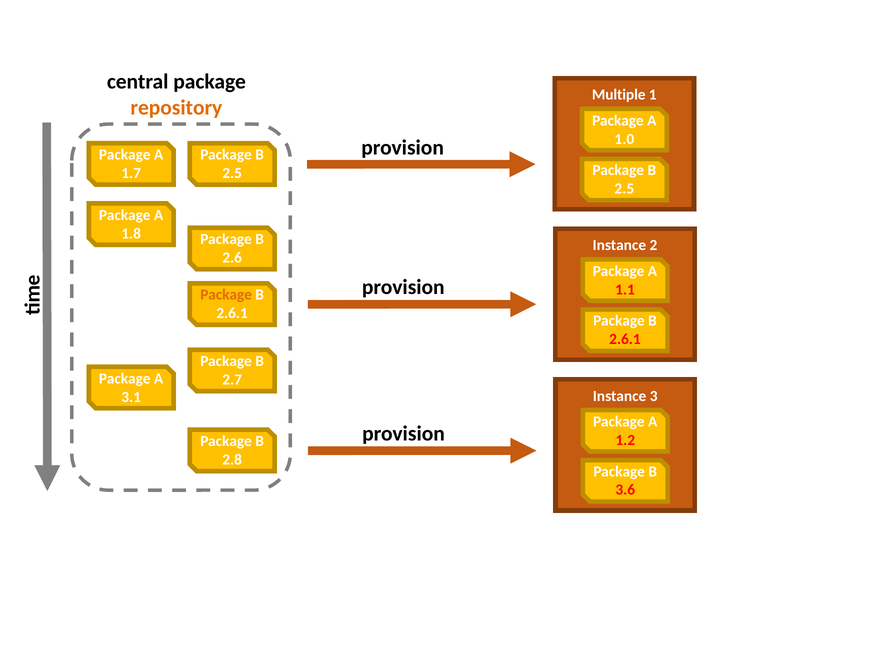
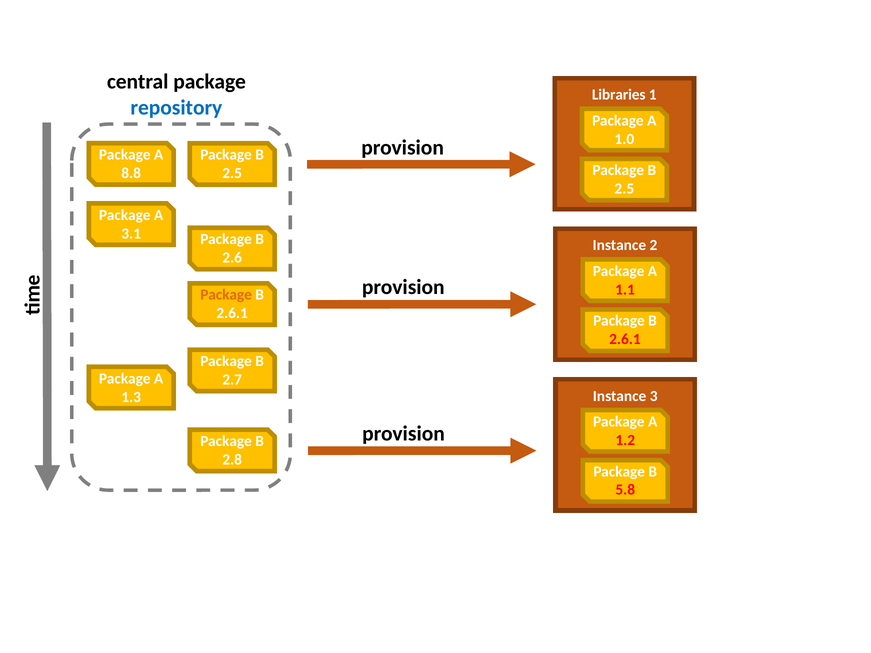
Multiple: Multiple -> Libraries
repository colour: orange -> blue
1.7: 1.7 -> 8.8
1.8: 1.8 -> 3.1
3.1: 3.1 -> 1.3
3.6: 3.6 -> 5.8
